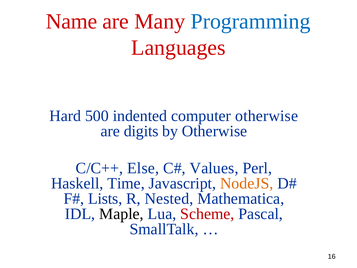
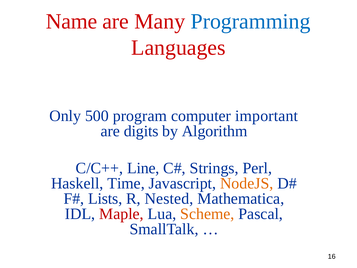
Hard: Hard -> Only
indented: indented -> program
computer otherwise: otherwise -> important
by Otherwise: Otherwise -> Algorithm
Else: Else -> Line
Values: Values -> Strings
Maple colour: black -> red
Scheme colour: red -> orange
